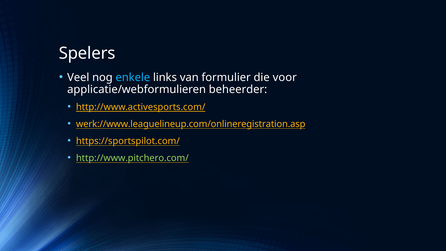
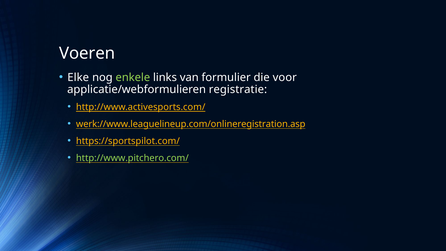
Spelers: Spelers -> Voeren
Veel: Veel -> Elke
enkele colour: light blue -> light green
beheerder: beheerder -> registratie
